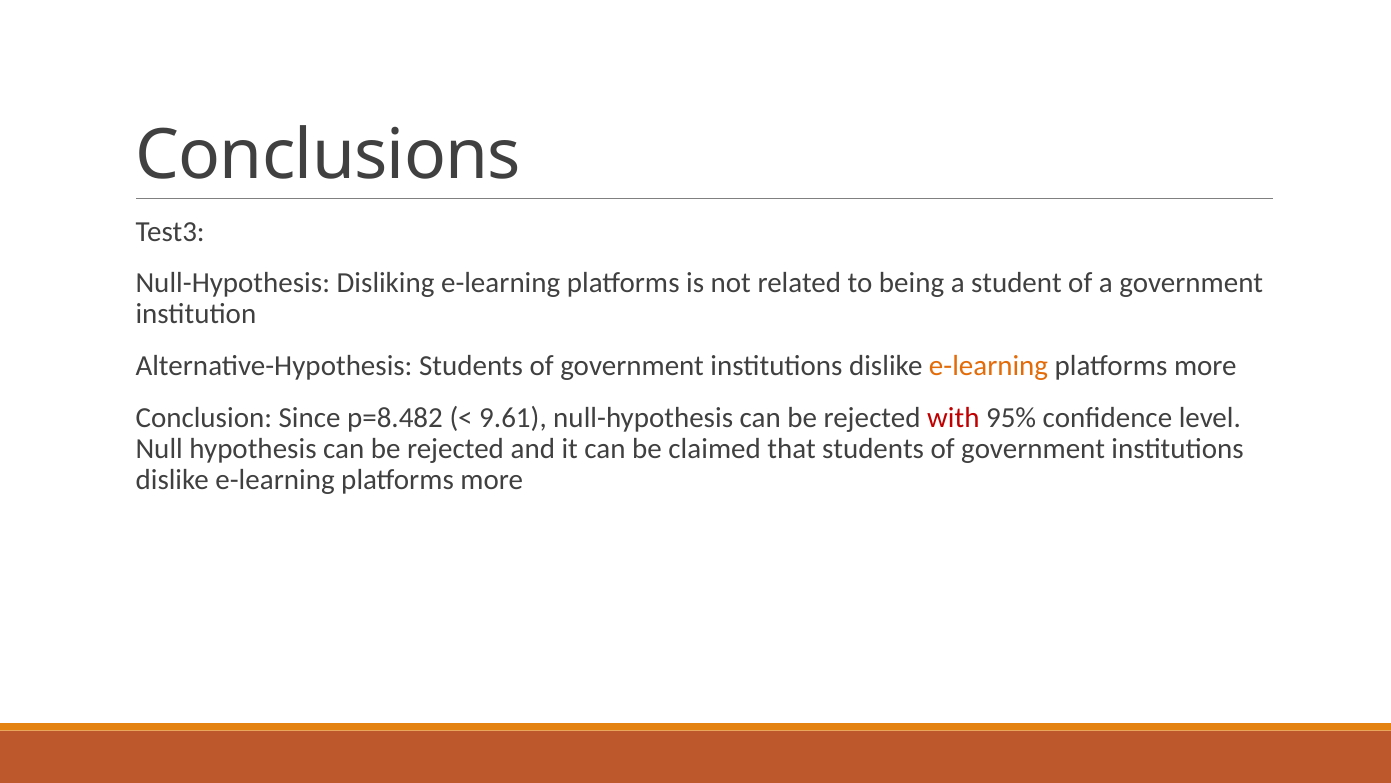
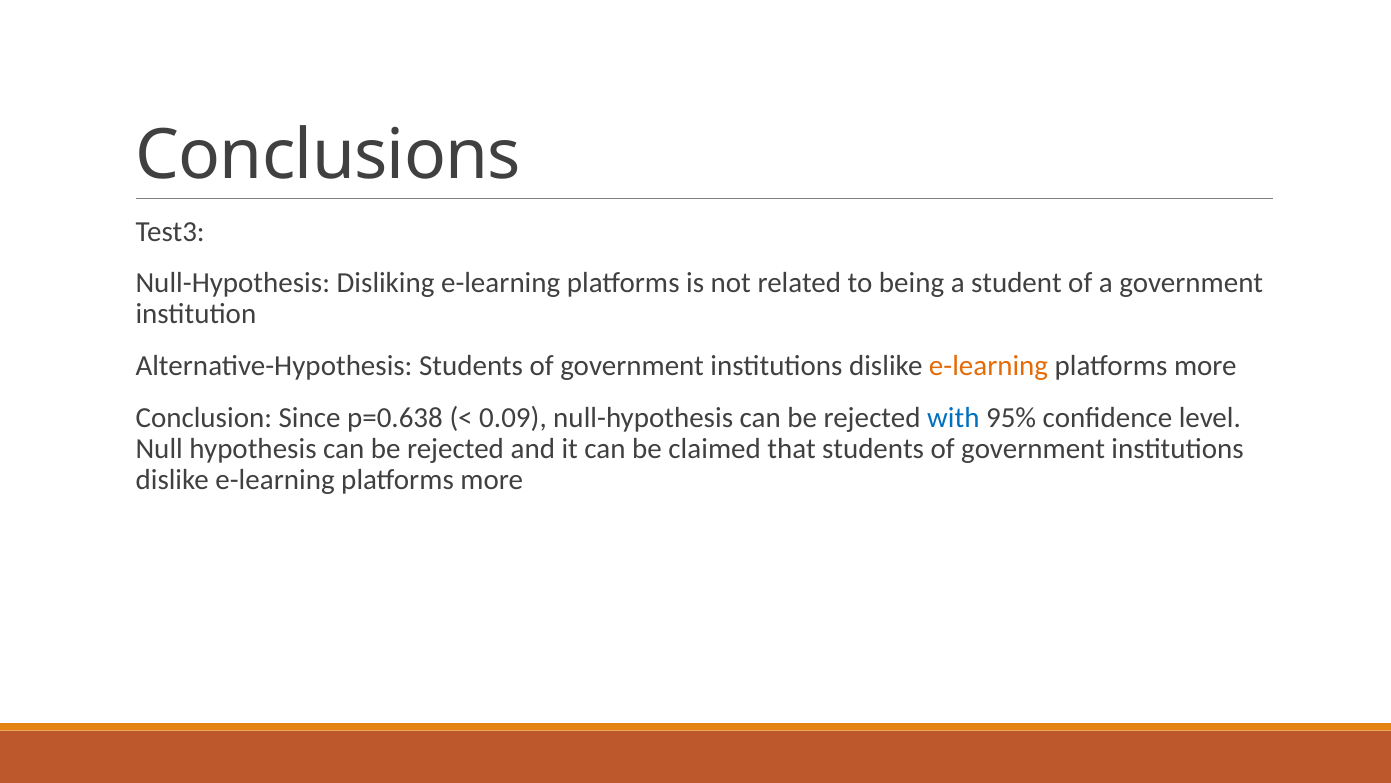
p=8.482: p=8.482 -> p=0.638
9.61: 9.61 -> 0.09
with colour: red -> blue
